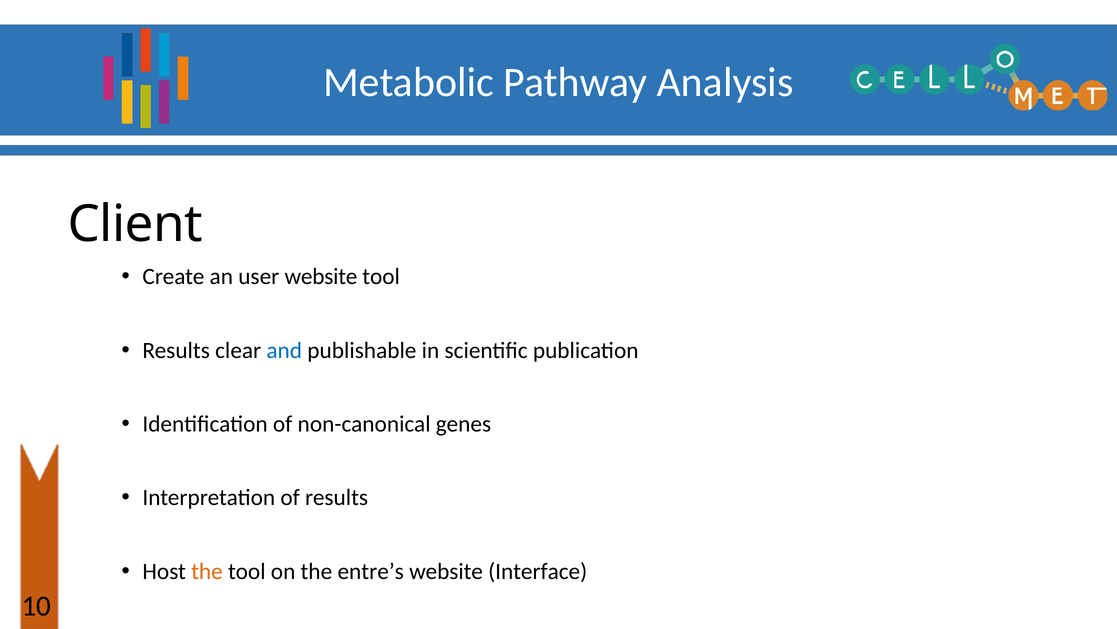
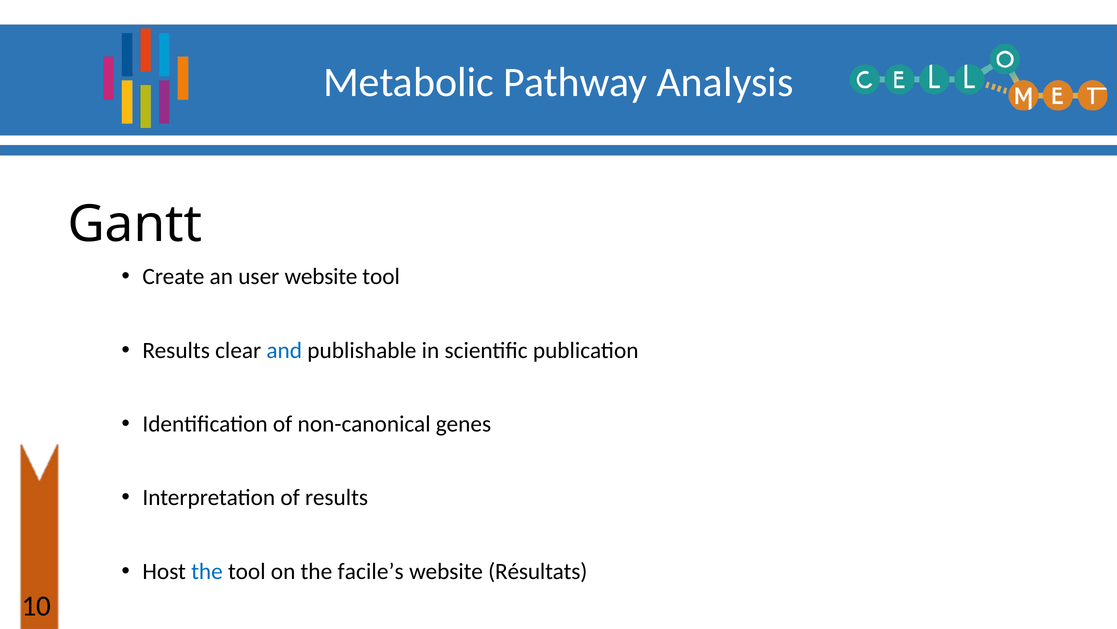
Client: Client -> Gantt
the at (207, 571) colour: orange -> blue
entre’s: entre’s -> facile’s
Interface: Interface -> Résultats
